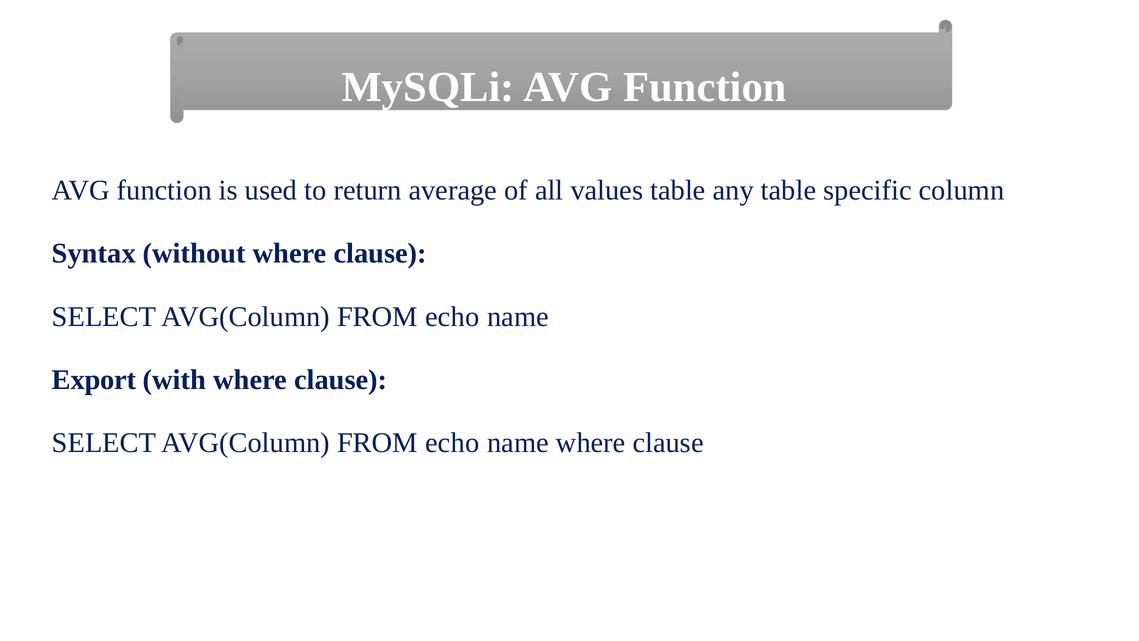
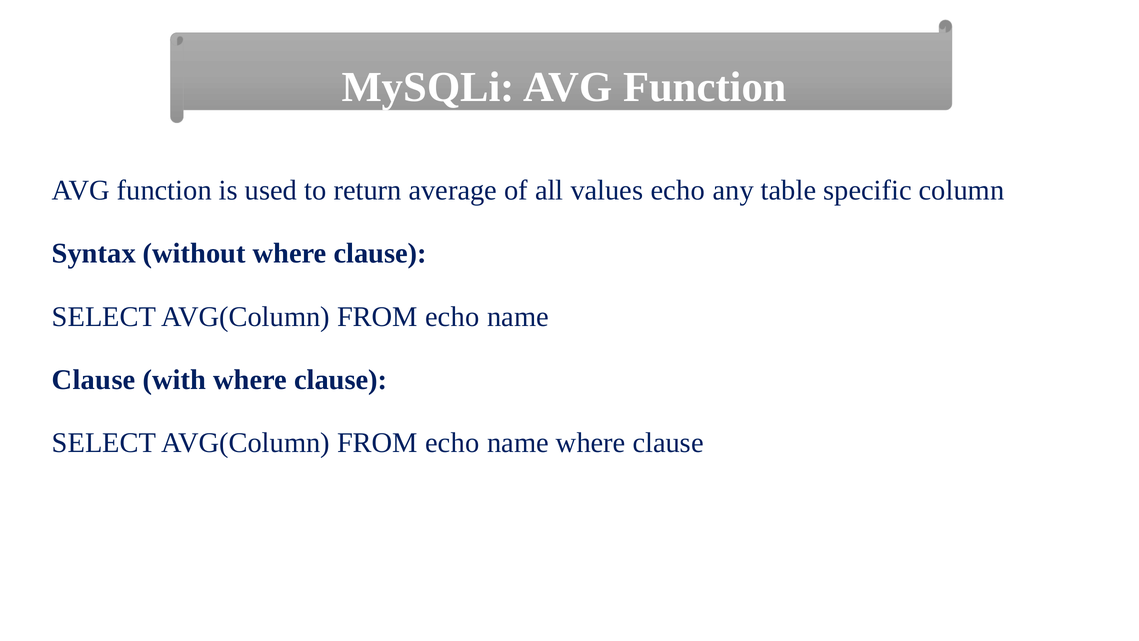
values table: table -> echo
Export at (94, 380): Export -> Clause
